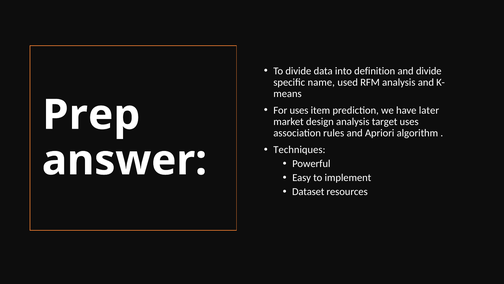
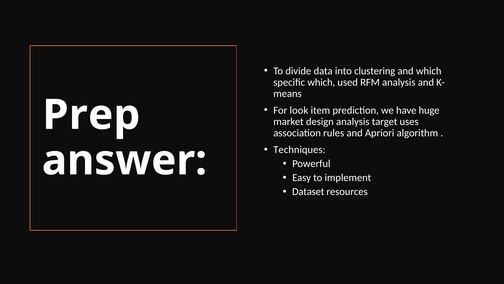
definition: definition -> clustering
and divide: divide -> which
specific name: name -> which
For uses: uses -> look
later: later -> huge
